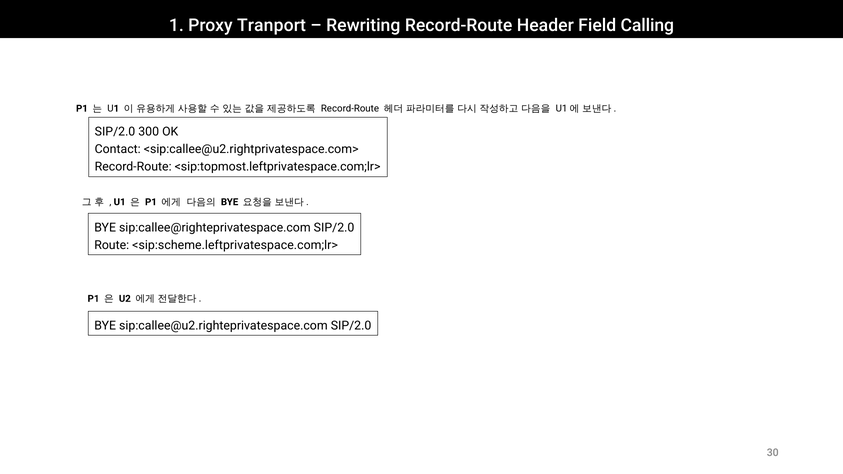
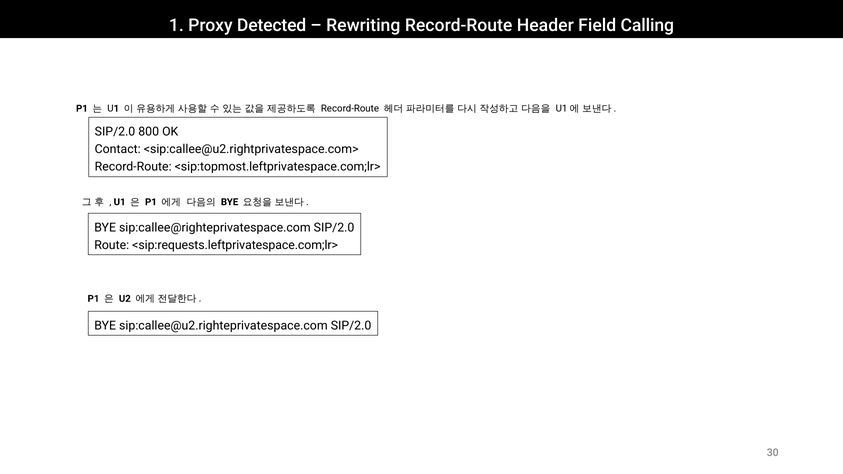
Tranport: Tranport -> Detected
300: 300 -> 800
<sip:scheme.leftprivatespace.com;lr>: <sip:scheme.leftprivatespace.com;lr> -> <sip:requests.leftprivatespace.com;lr>
